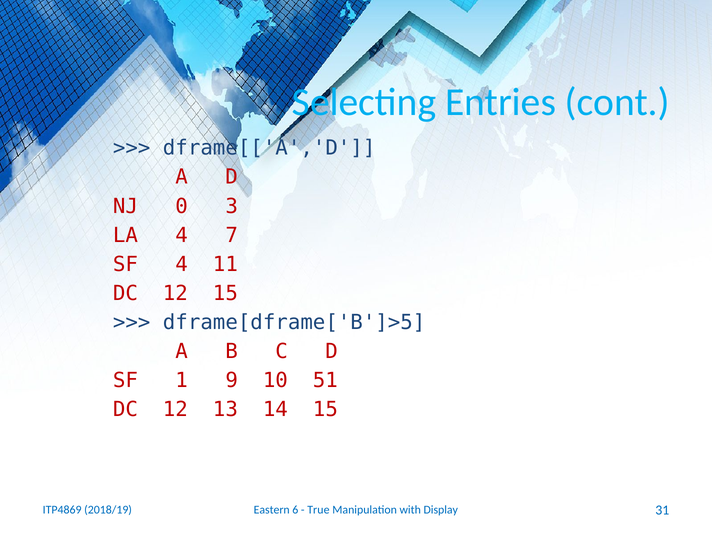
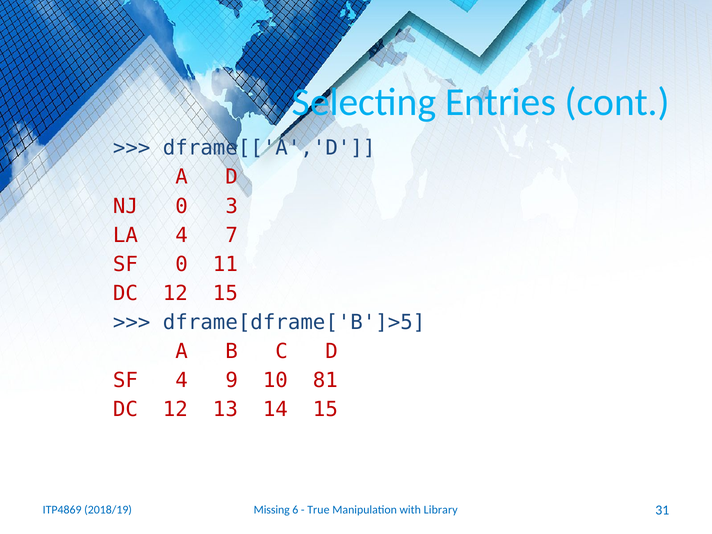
SF 4: 4 -> 0
SF 1: 1 -> 4
51: 51 -> 81
Eastern: Eastern -> Missing
Display: Display -> Library
